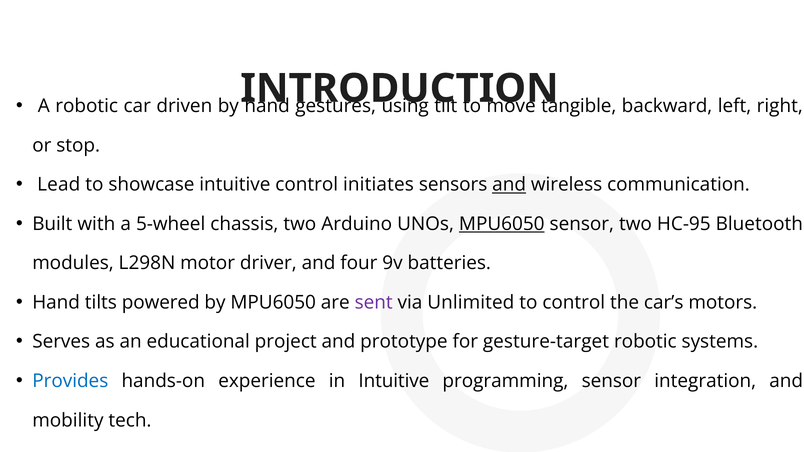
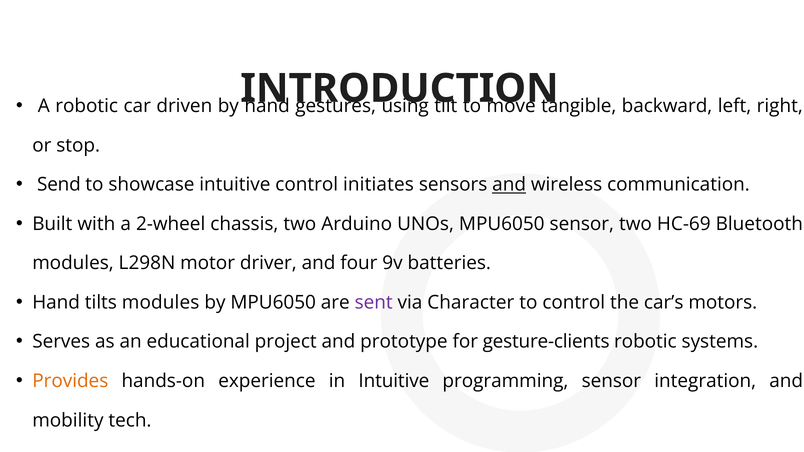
Lead: Lead -> Send
5-wheel: 5-wheel -> 2-wheel
MPU6050 at (502, 224) underline: present -> none
HC-95: HC-95 -> HC-69
tilts powered: powered -> modules
Unlimited: Unlimited -> Character
gesture-target: gesture-target -> gesture-clients
Provides colour: blue -> orange
